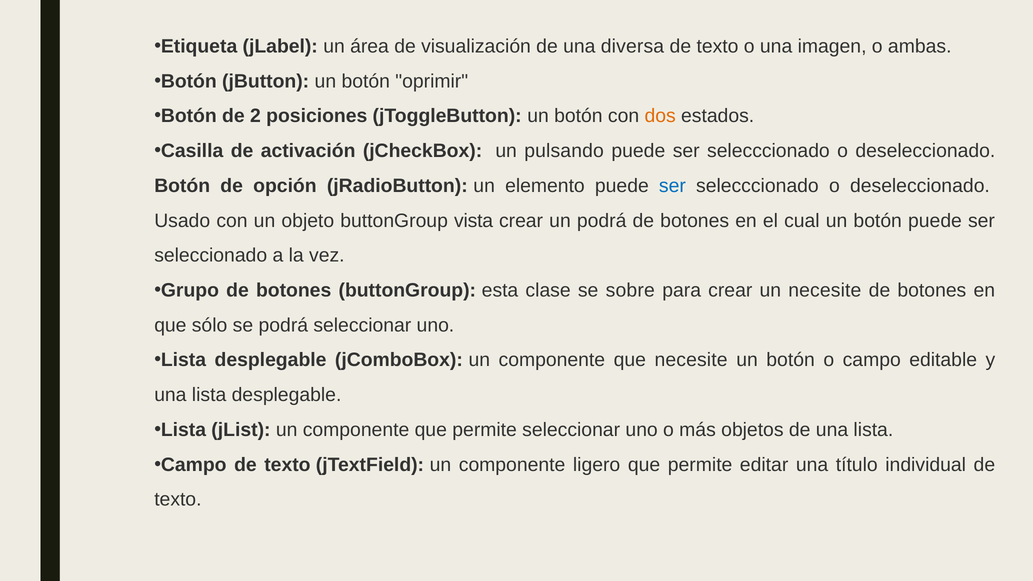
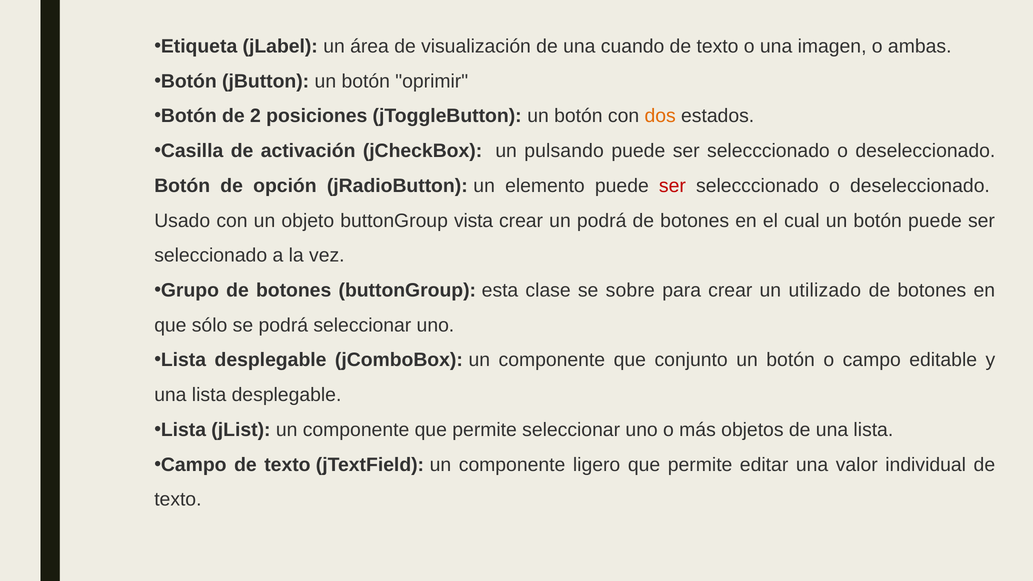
diversa: diversa -> cuando
ser at (672, 186) colour: blue -> red
un necesite: necesite -> utilizado
que necesite: necesite -> conjunto
título: título -> valor
